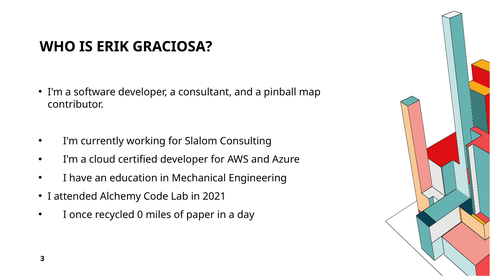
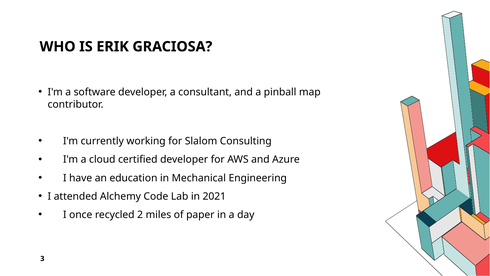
0: 0 -> 2
